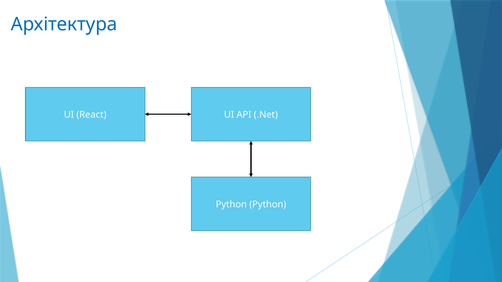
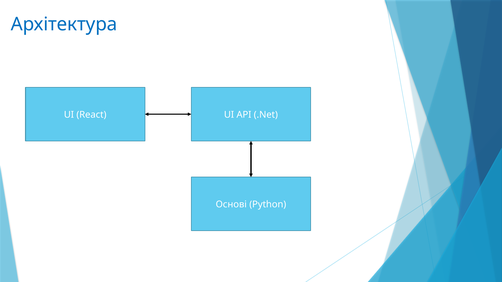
Python at (231, 205): Python -> Основі
